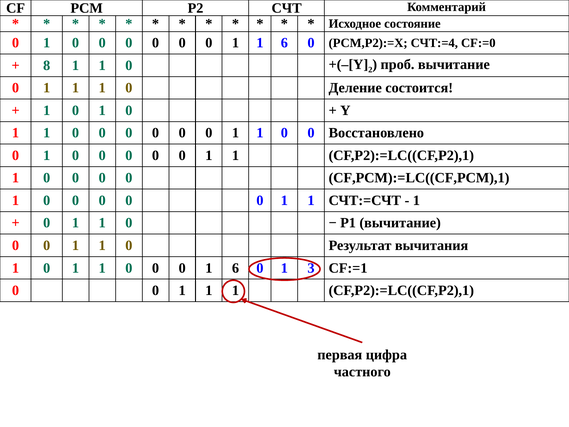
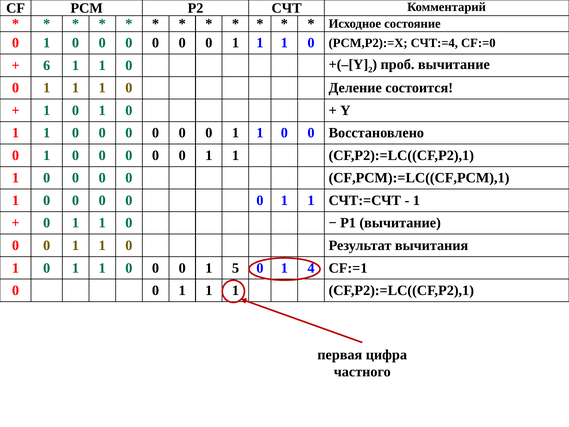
6 at (284, 43): 6 -> 1
8: 8 -> 6
0 1 6: 6 -> 5
3: 3 -> 4
